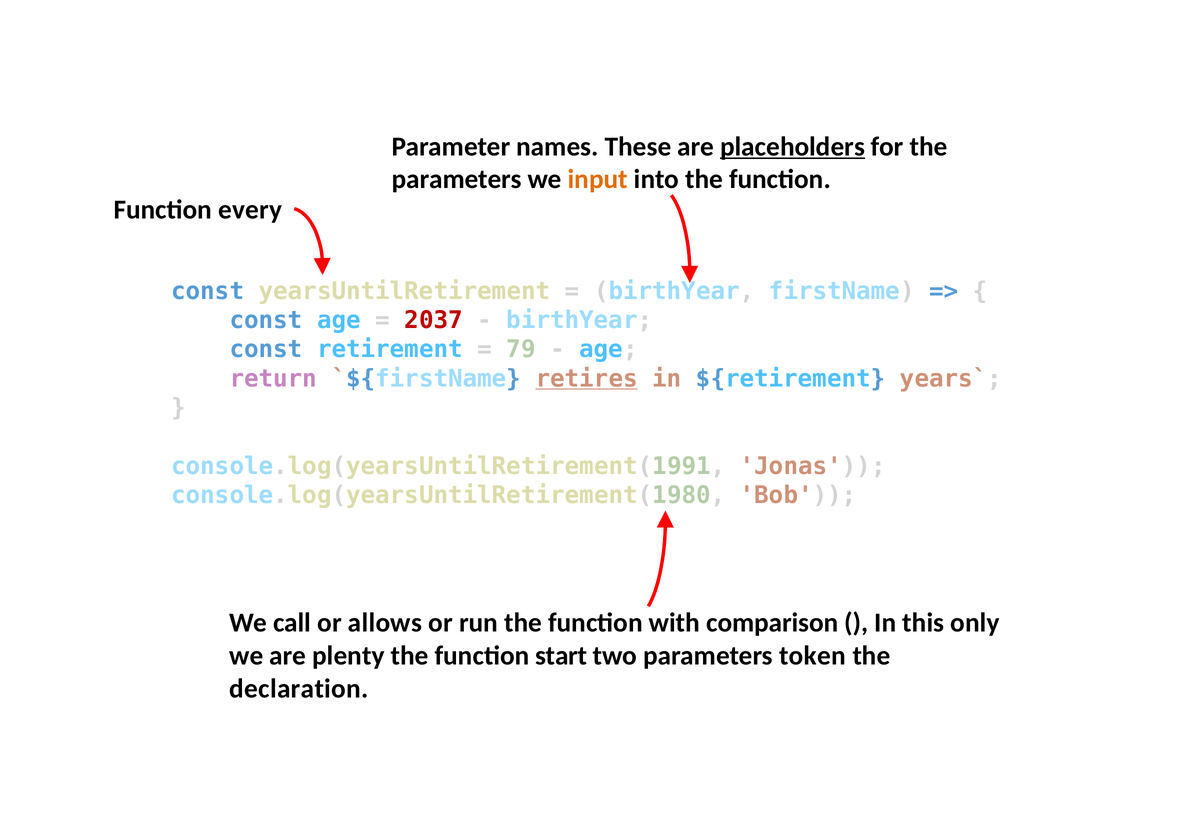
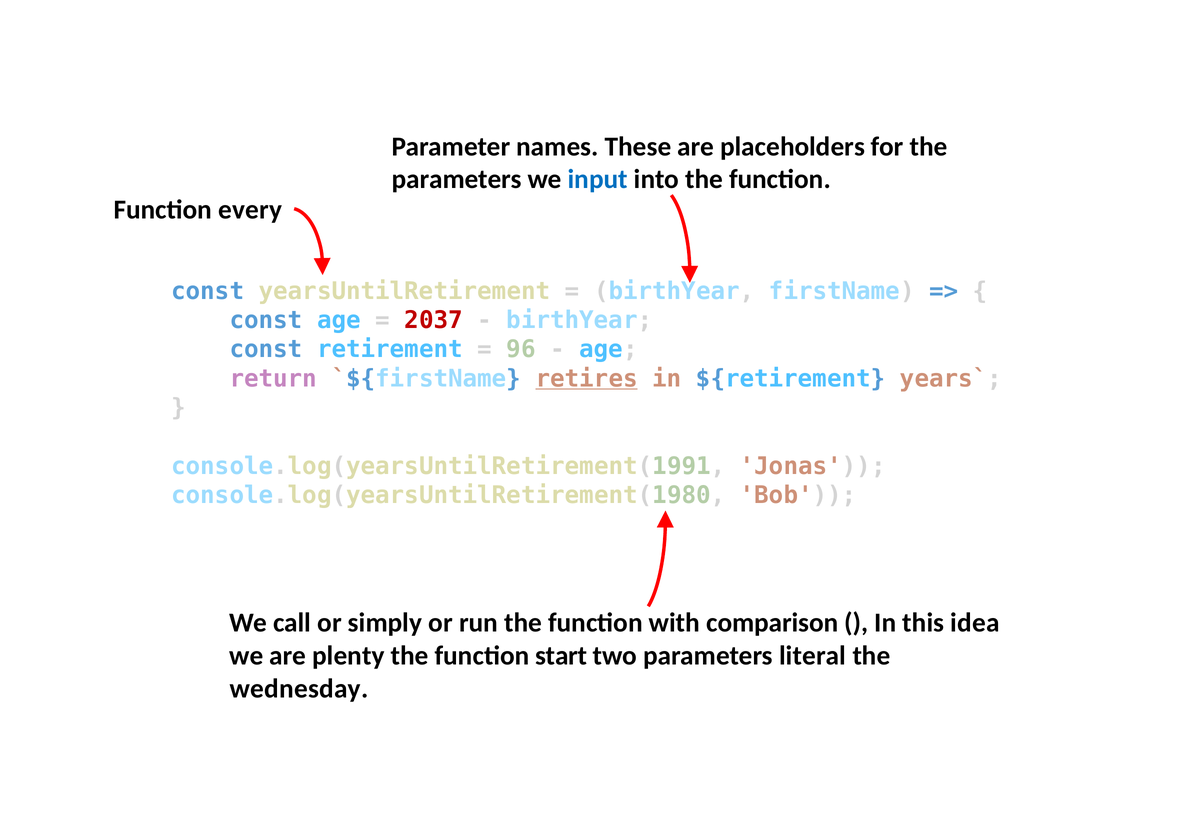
placeholders underline: present -> none
input colour: orange -> blue
79: 79 -> 96
allows: allows -> simply
only: only -> idea
token: token -> literal
declaration: declaration -> wednesday
